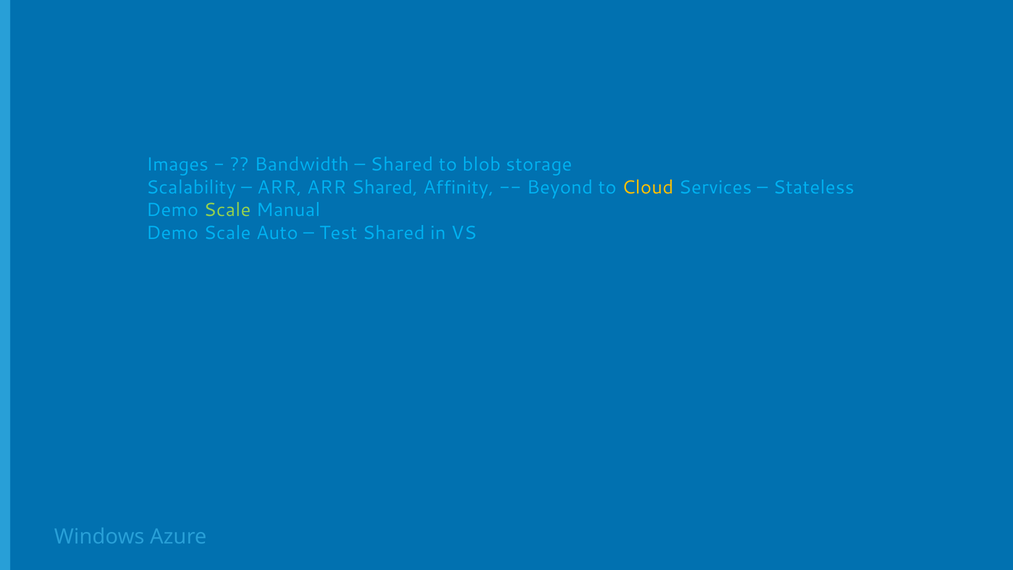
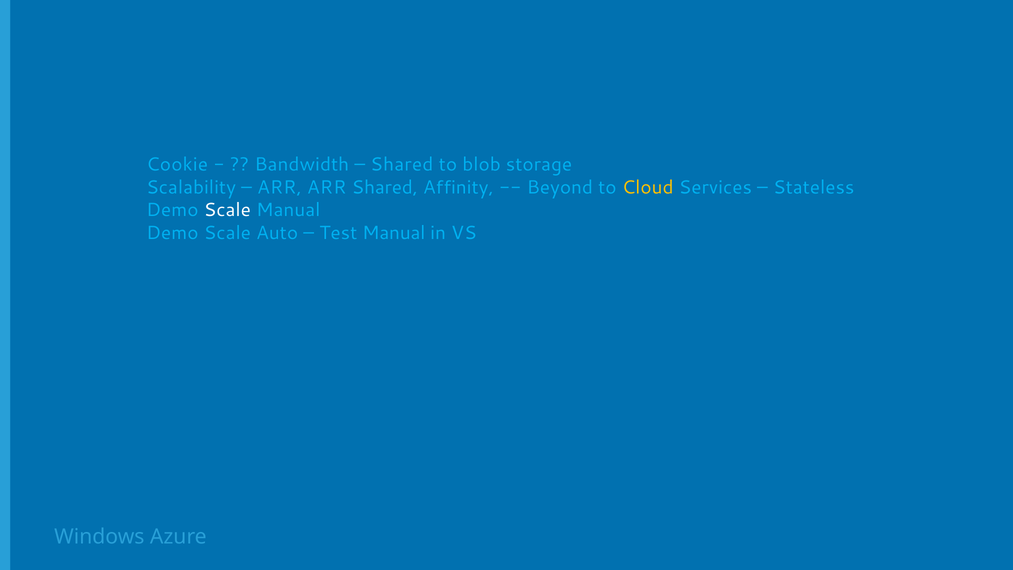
Images: Images -> Cookie
Scale at (227, 210) colour: light green -> white
Test Shared: Shared -> Manual
